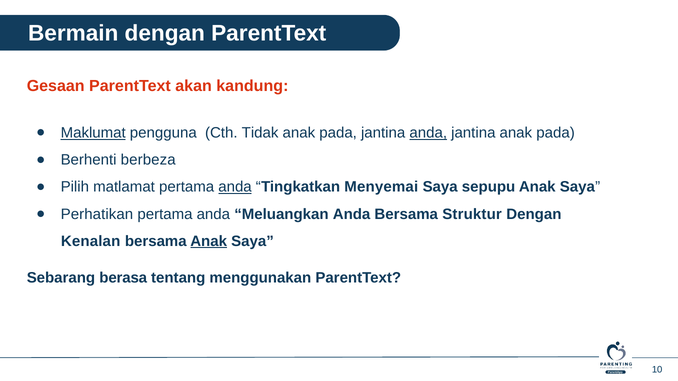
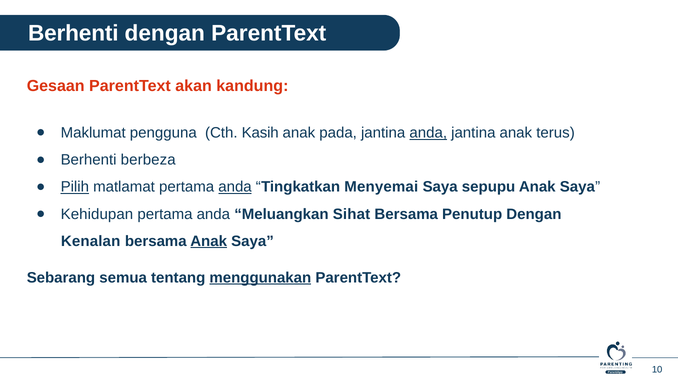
Bermain at (73, 33): Bermain -> Berhenti
Maklumat underline: present -> none
Tidak: Tidak -> Kasih
jantina anak pada: pada -> terus
Pilih underline: none -> present
Perhatikan: Perhatikan -> Kehidupan
Meluangkan Anda: Anda -> Sihat
Struktur: Struktur -> Penutup
berasa: berasa -> semua
menggunakan underline: none -> present
